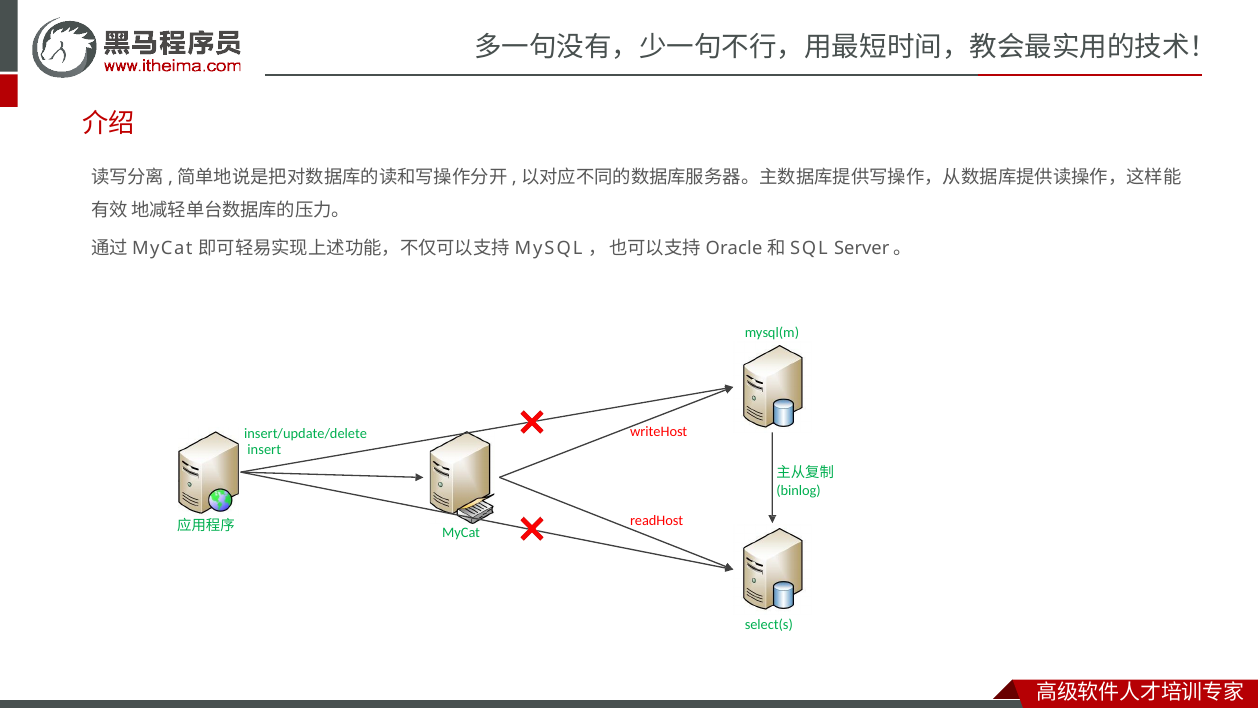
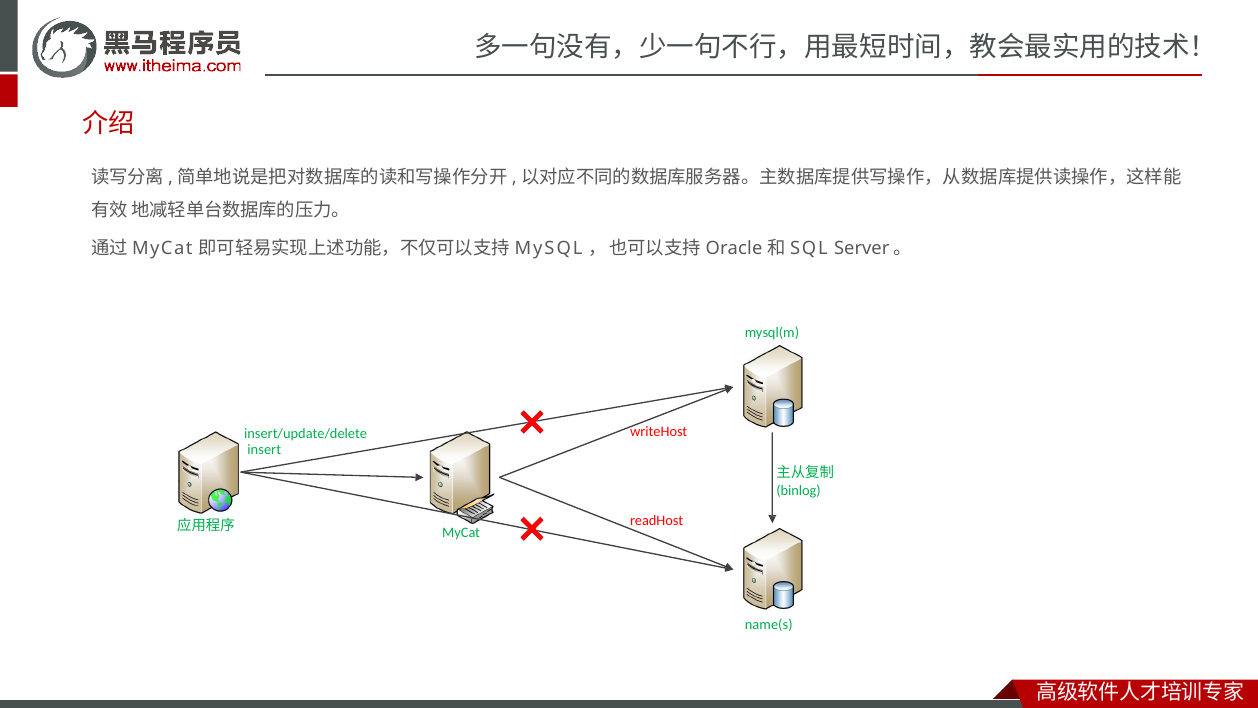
select(s: select(s -> name(s
